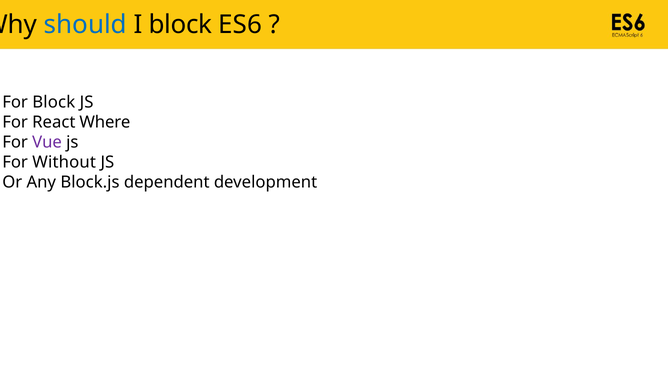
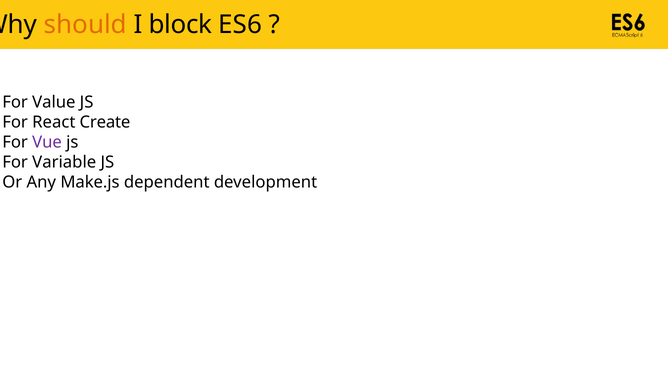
should colour: blue -> orange
For Block: Block -> Value
Where: Where -> Create
Without: Without -> Variable
Block.js: Block.js -> Make.js
